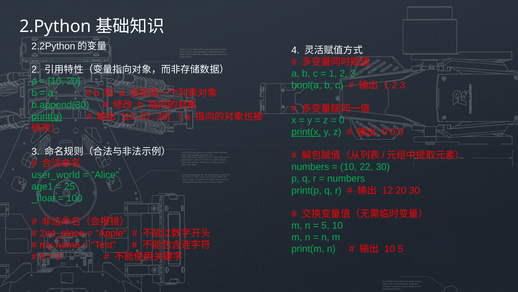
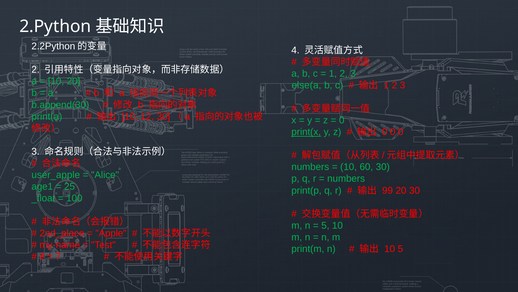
bool(a: bool(a -> else(a
print(a underline: present -> none
87: 87 -> 12
22: 22 -> 60
user_world: user_world -> user_apple
12: 12 -> 99
3 at (58, 256): 3 -> 7
